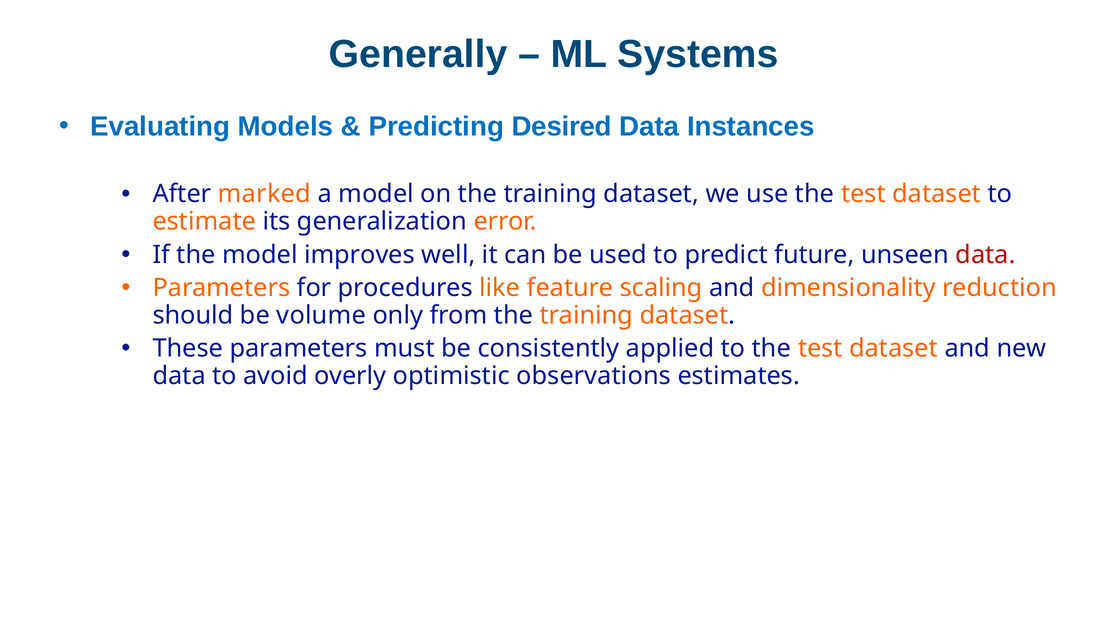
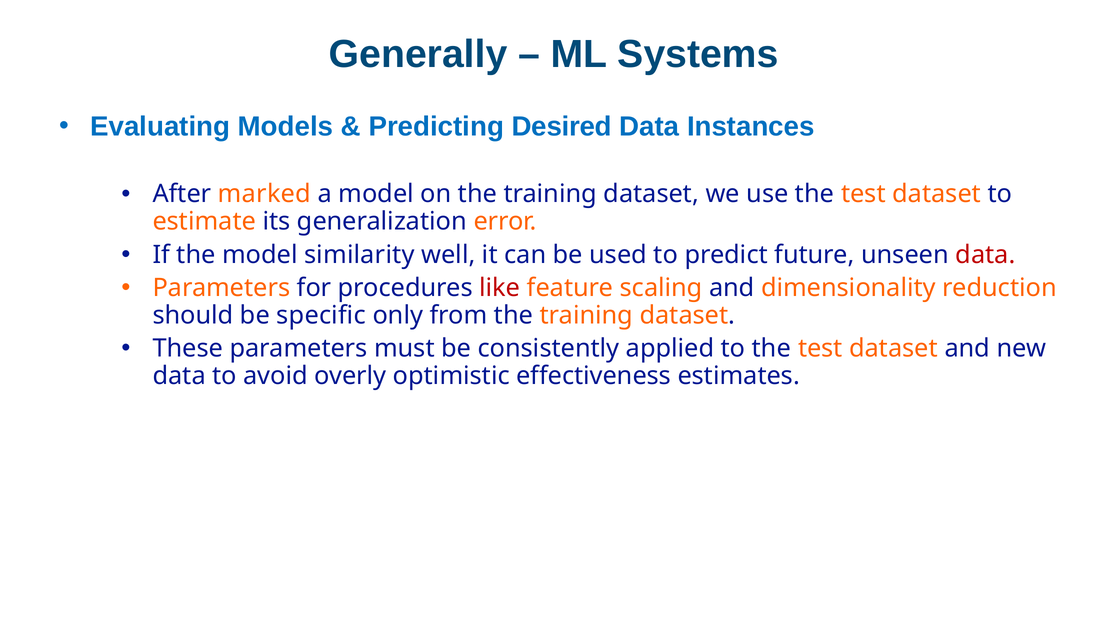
improves: improves -> similarity
like colour: orange -> red
volume: volume -> specific
observations: observations -> effectiveness
